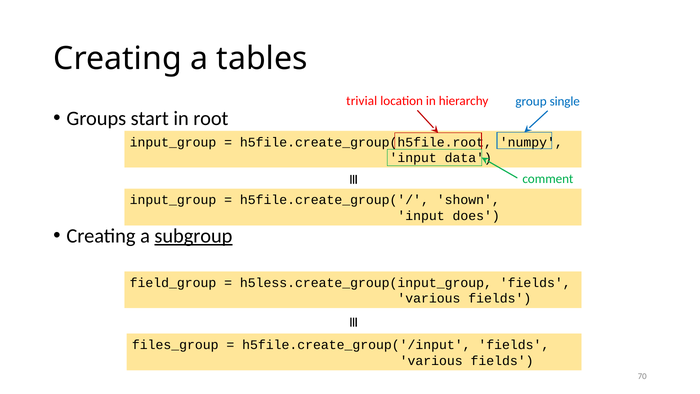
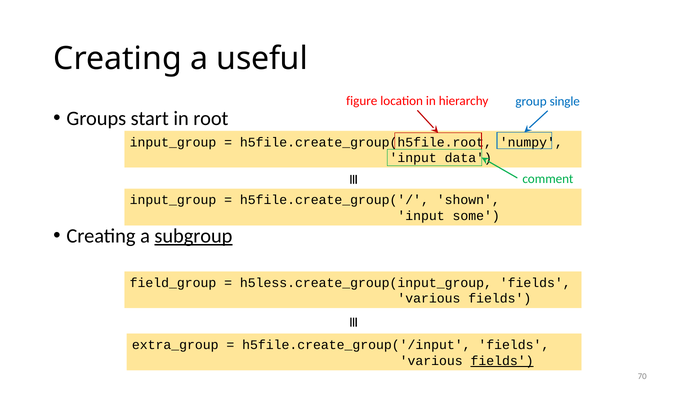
tables: tables -> useful
trivial: trivial -> figure
does: does -> some
files_group: files_group -> extra_group
fields at (502, 361) underline: none -> present
